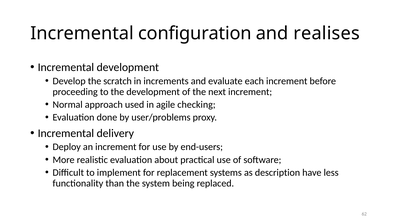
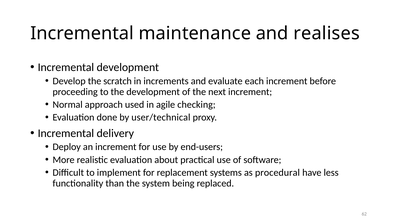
configuration: configuration -> maintenance
user/problems: user/problems -> user/technical
description: description -> procedural
